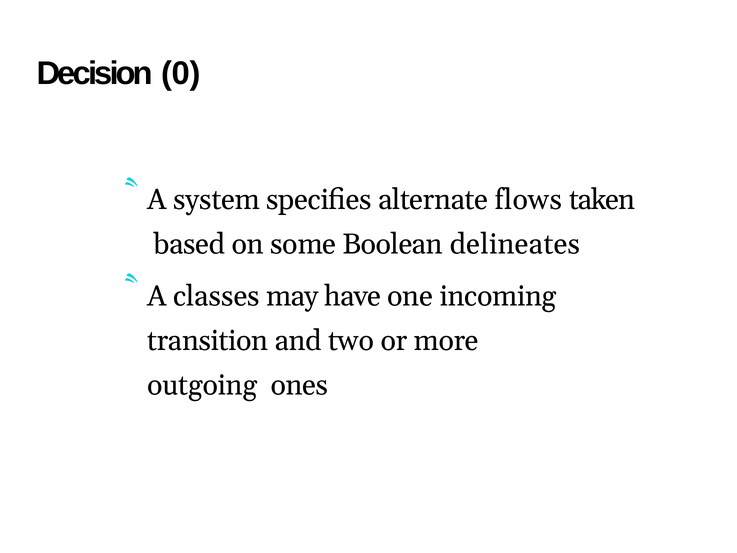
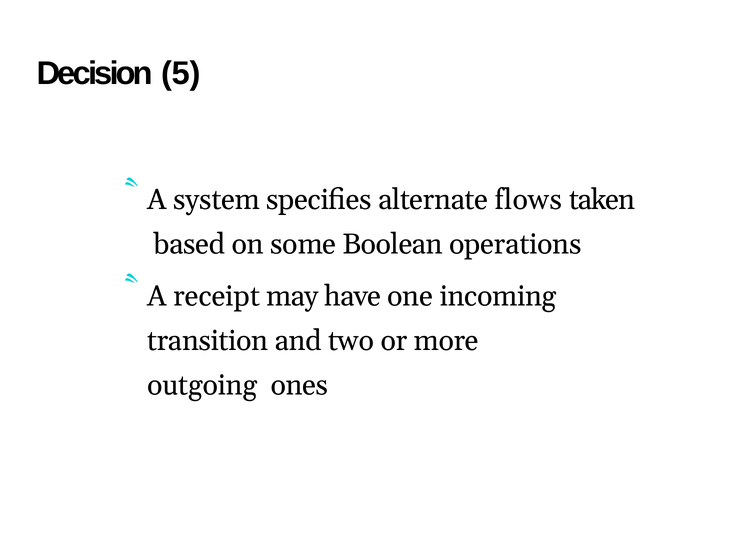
0: 0 -> 5
delineates: delineates -> operations
classes: classes -> receipt
